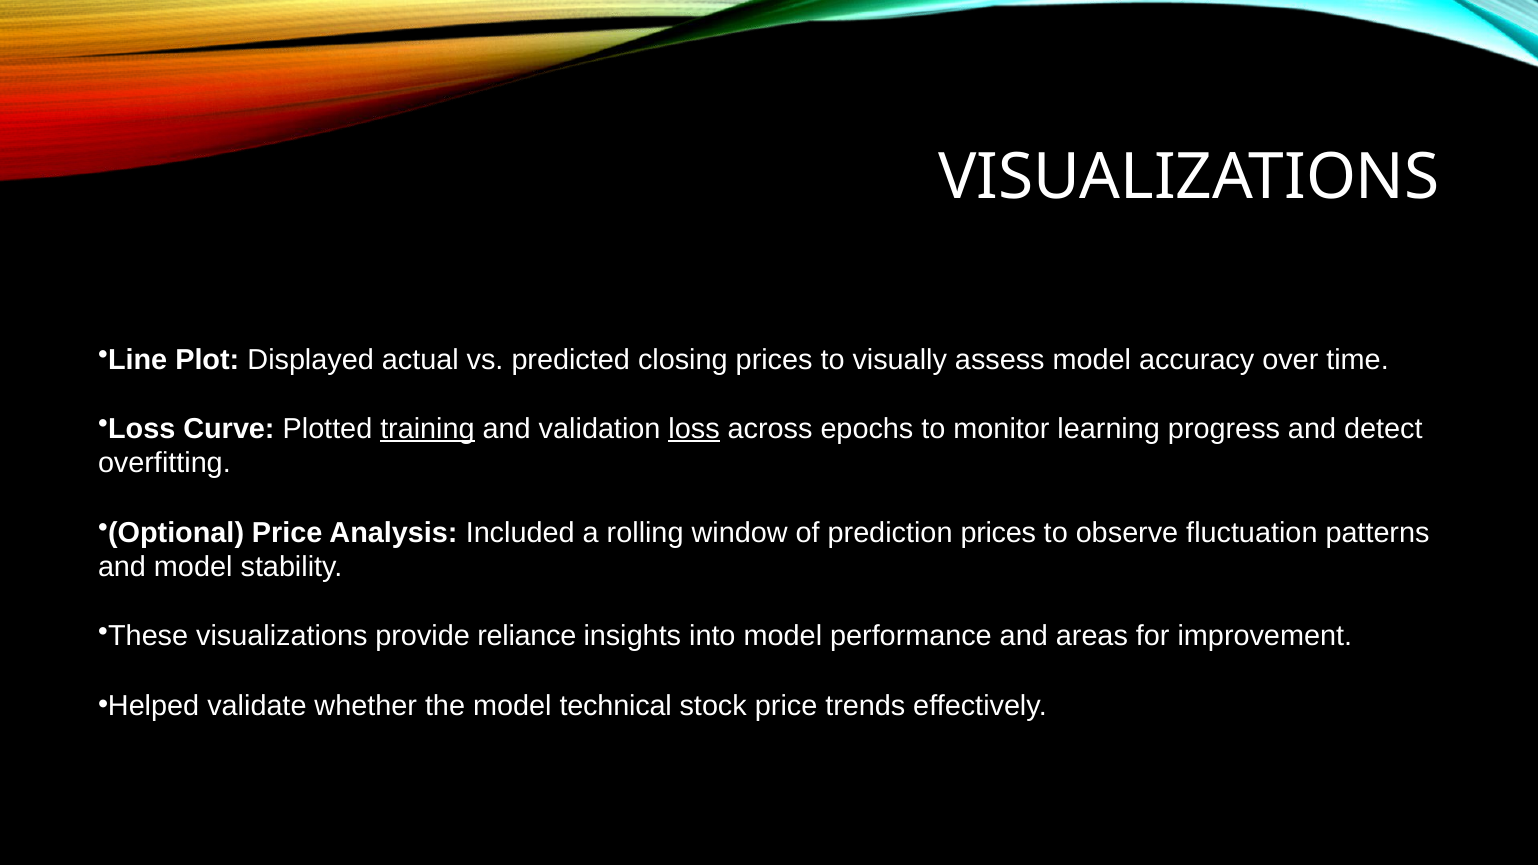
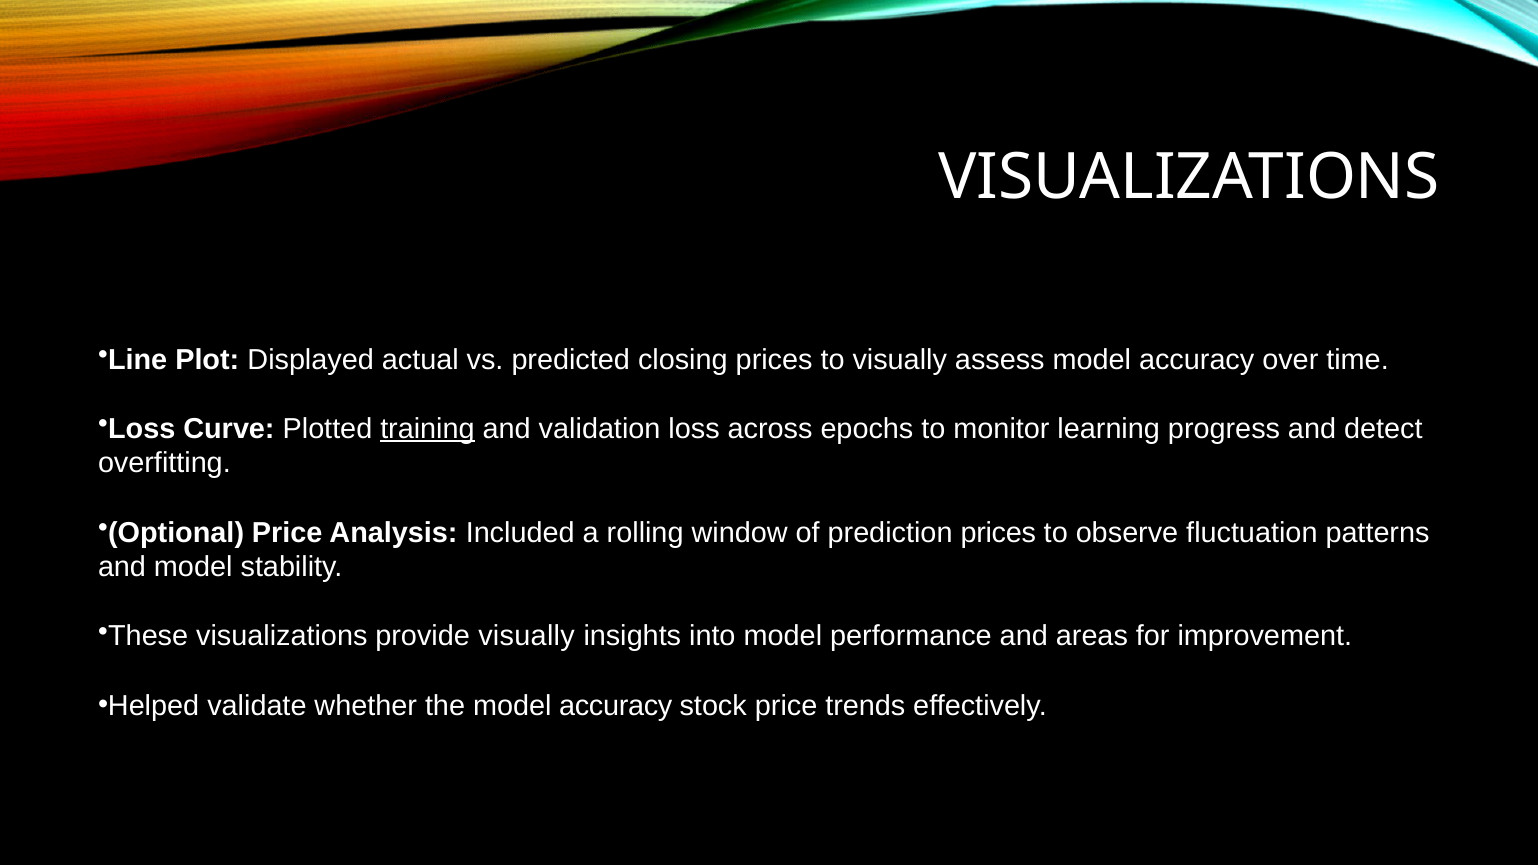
loss at (694, 429) underline: present -> none
provide reliance: reliance -> visually
the model technical: technical -> accuracy
